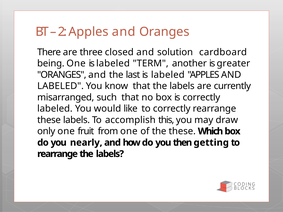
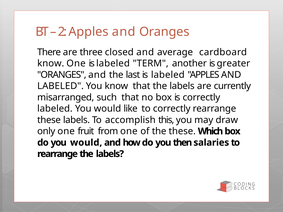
solution: solution -> average
being at (51, 63): being -> know
do you nearly: nearly -> would
getting: getting -> salaries
